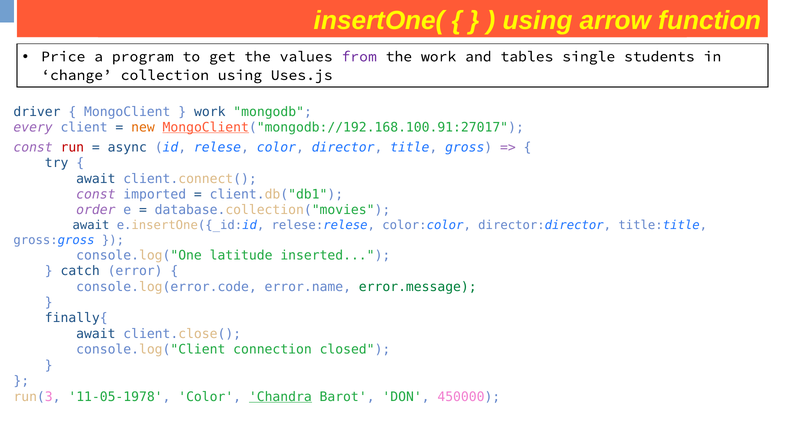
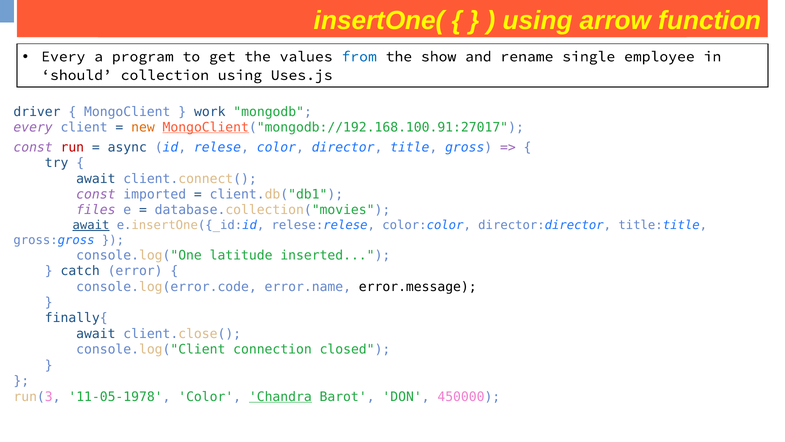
Price at (63, 56): Price -> Every
from colour: purple -> blue
the work: work -> show
tables: tables -> rename
students: students -> employee
change: change -> should
order: order -> files
await at (91, 225) underline: none -> present
error.message colour: green -> black
